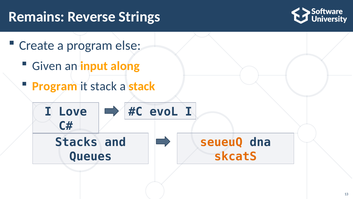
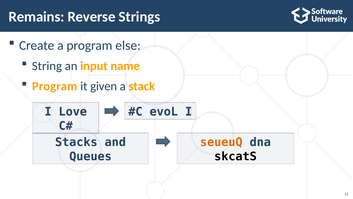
Given: Given -> String
along: along -> name
it stack: stack -> given
skcatS colour: orange -> black
